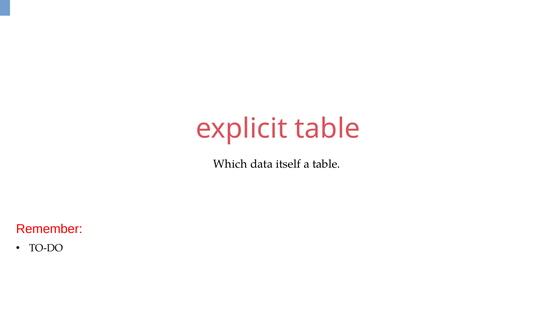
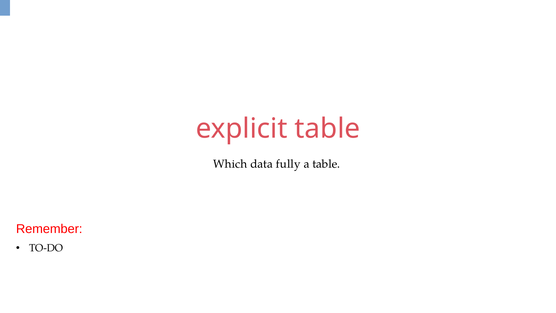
itself: itself -> fully
